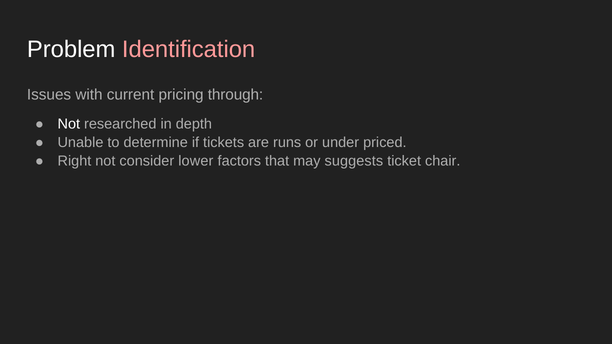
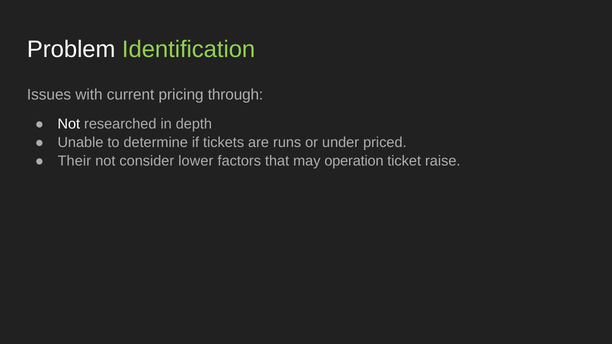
Identification colour: pink -> light green
Right: Right -> Their
suggests: suggests -> operation
chair: chair -> raise
